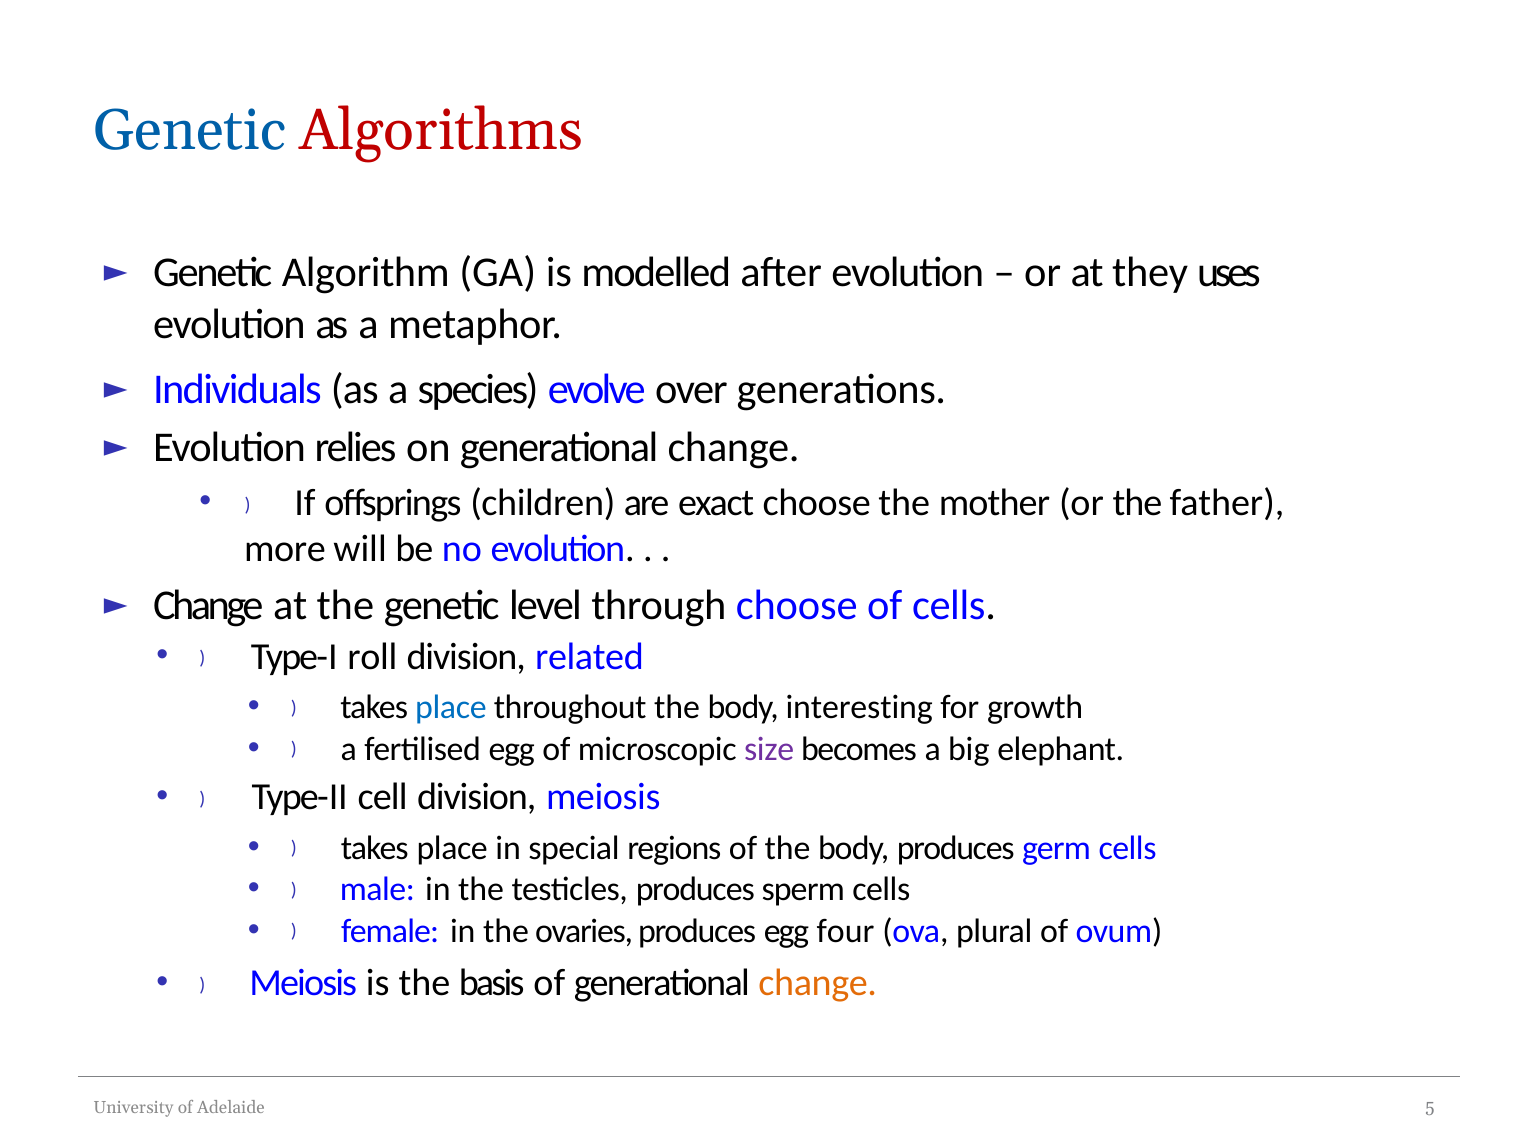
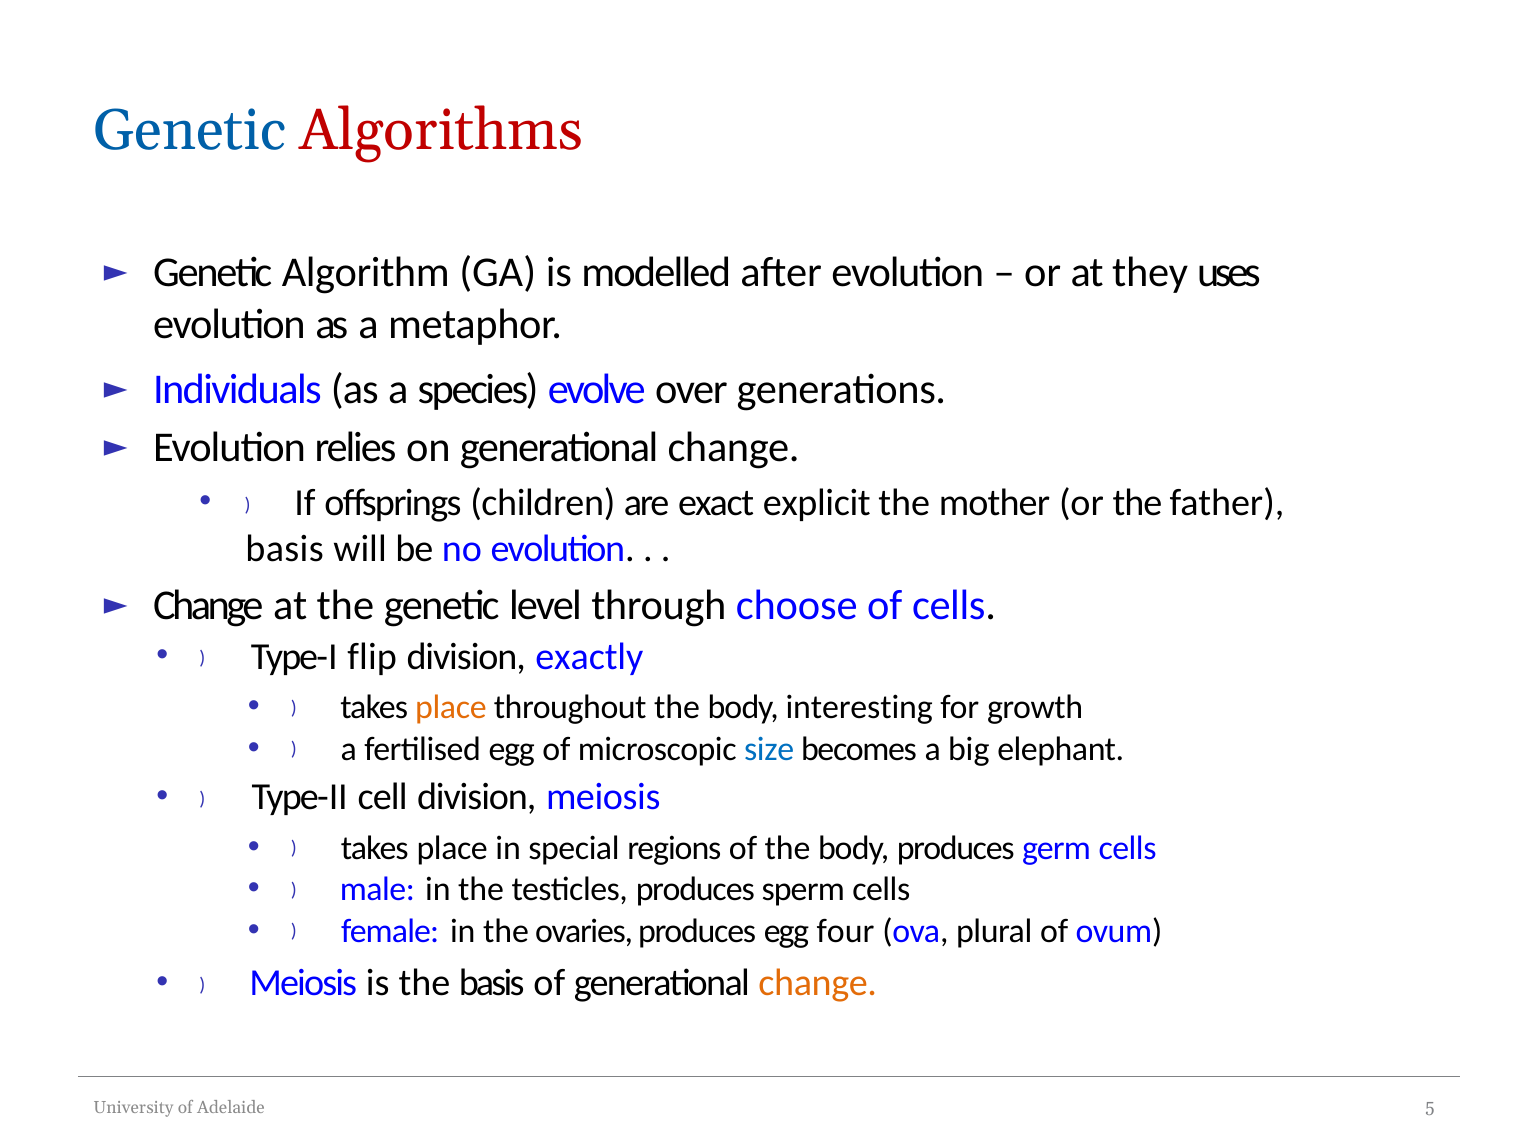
exact choose: choose -> explicit
more at (285, 549): more -> basis
roll: roll -> flip
related: related -> exactly
place at (451, 708) colour: blue -> orange
size colour: purple -> blue
